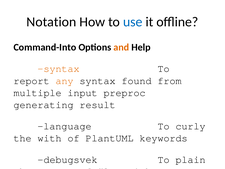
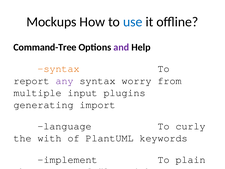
Notation: Notation -> Mockups
Command-Into: Command-Into -> Command-Tree
and colour: orange -> purple
any colour: orange -> purple
found: found -> worry
preproc: preproc -> plugins
result: result -> import
debugsvek: debugsvek -> implement
